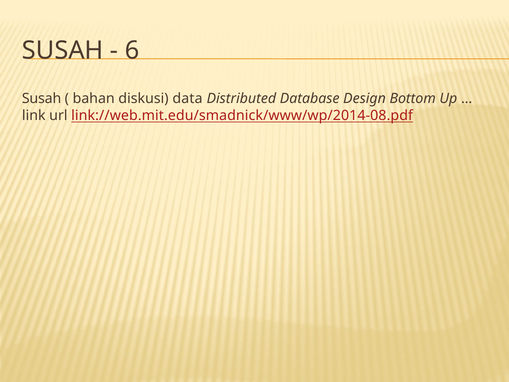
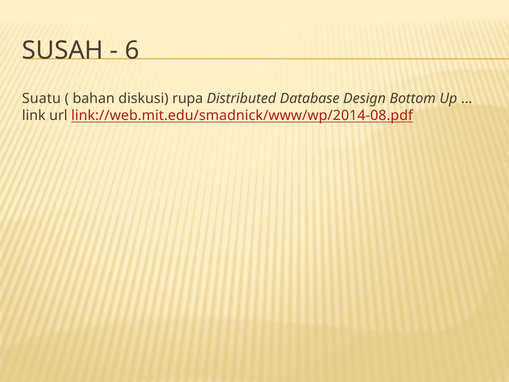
Susah at (42, 99): Susah -> Suatu
data: data -> rupa
